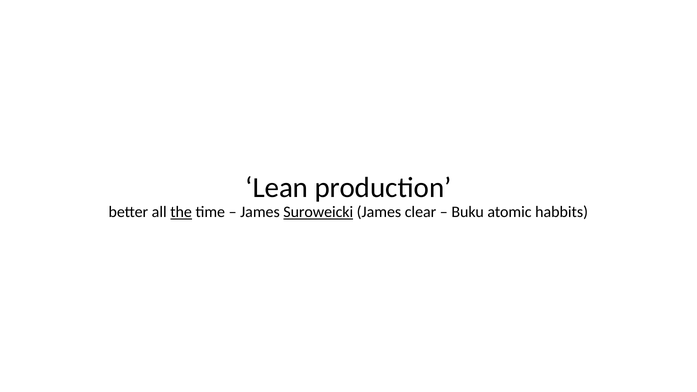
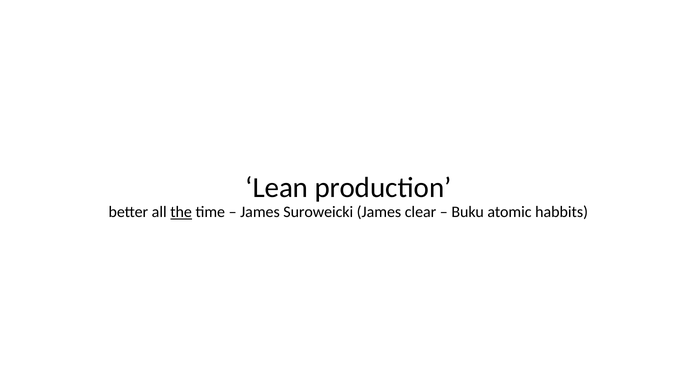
Suroweicki underline: present -> none
